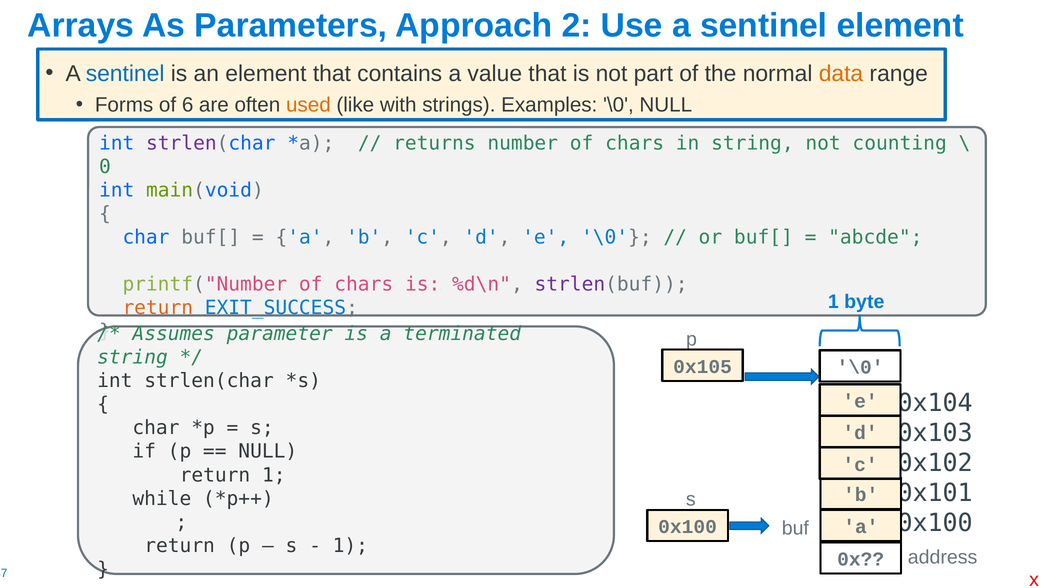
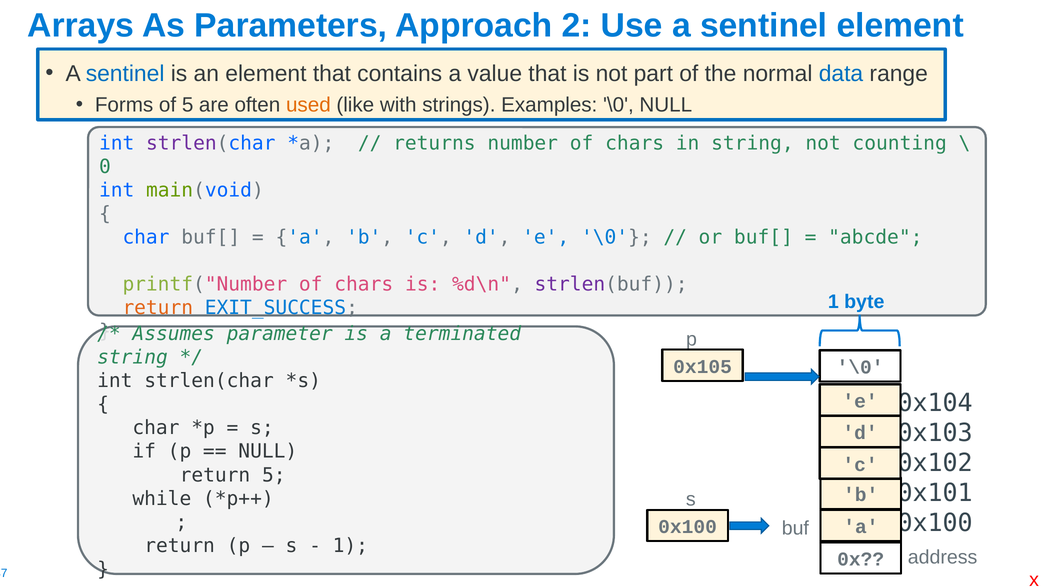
data colour: orange -> blue
of 6: 6 -> 5
return 1: 1 -> 5
